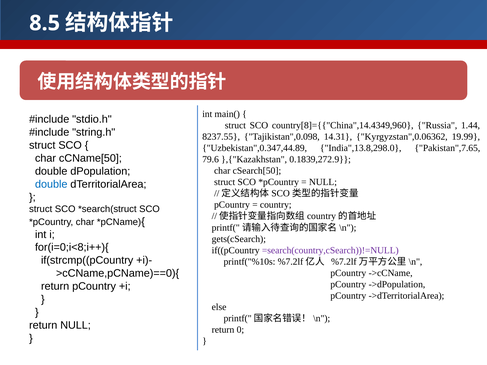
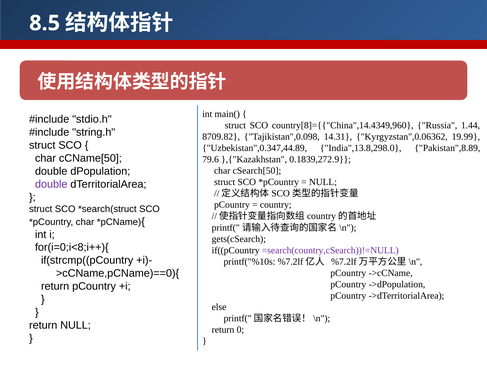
8237.55: 8237.55 -> 8709.82
Pakistan",7.65: Pakistan",7.65 -> Pakistan",8.89
double at (51, 184) colour: blue -> purple
